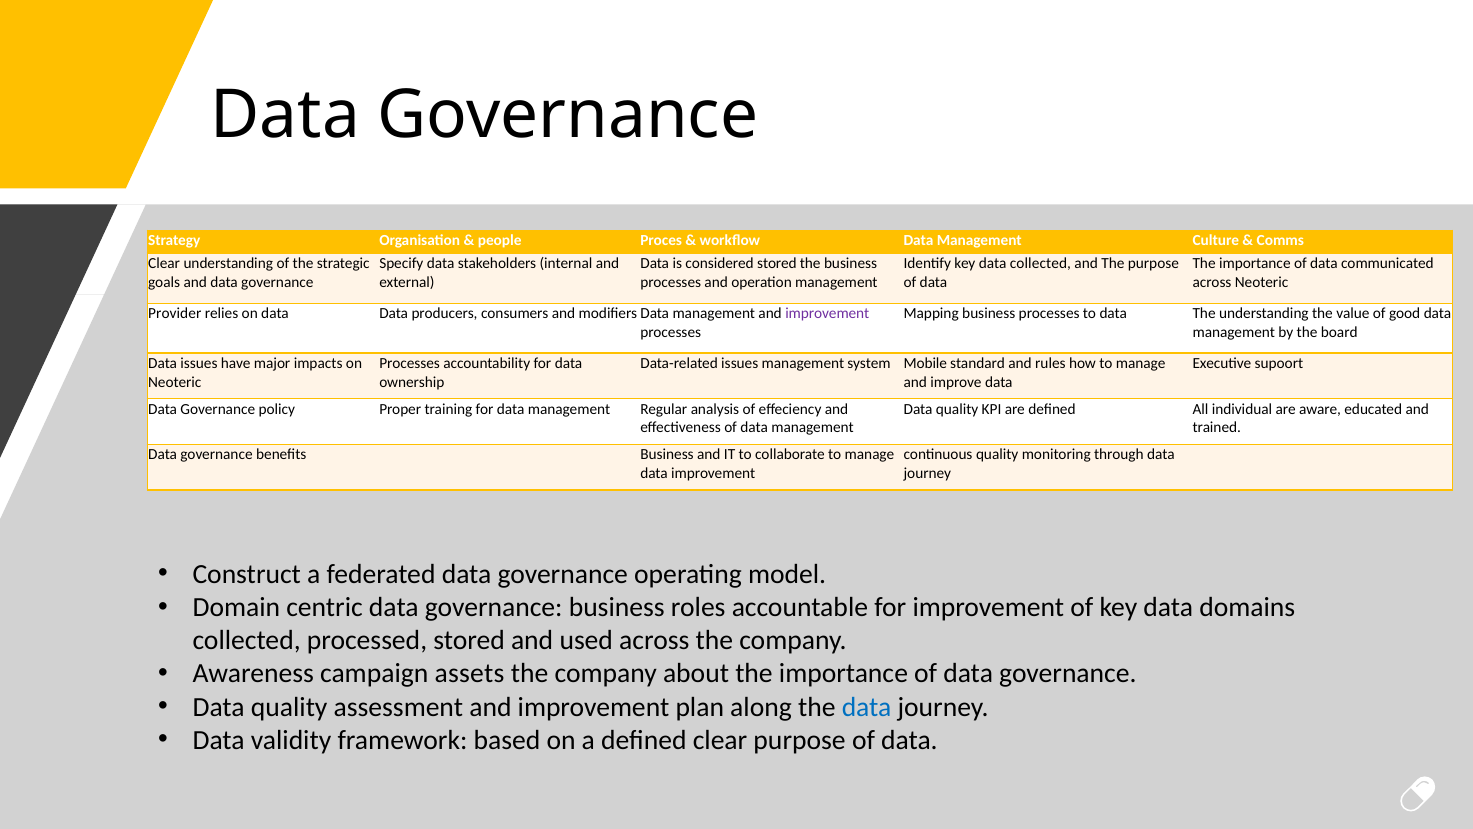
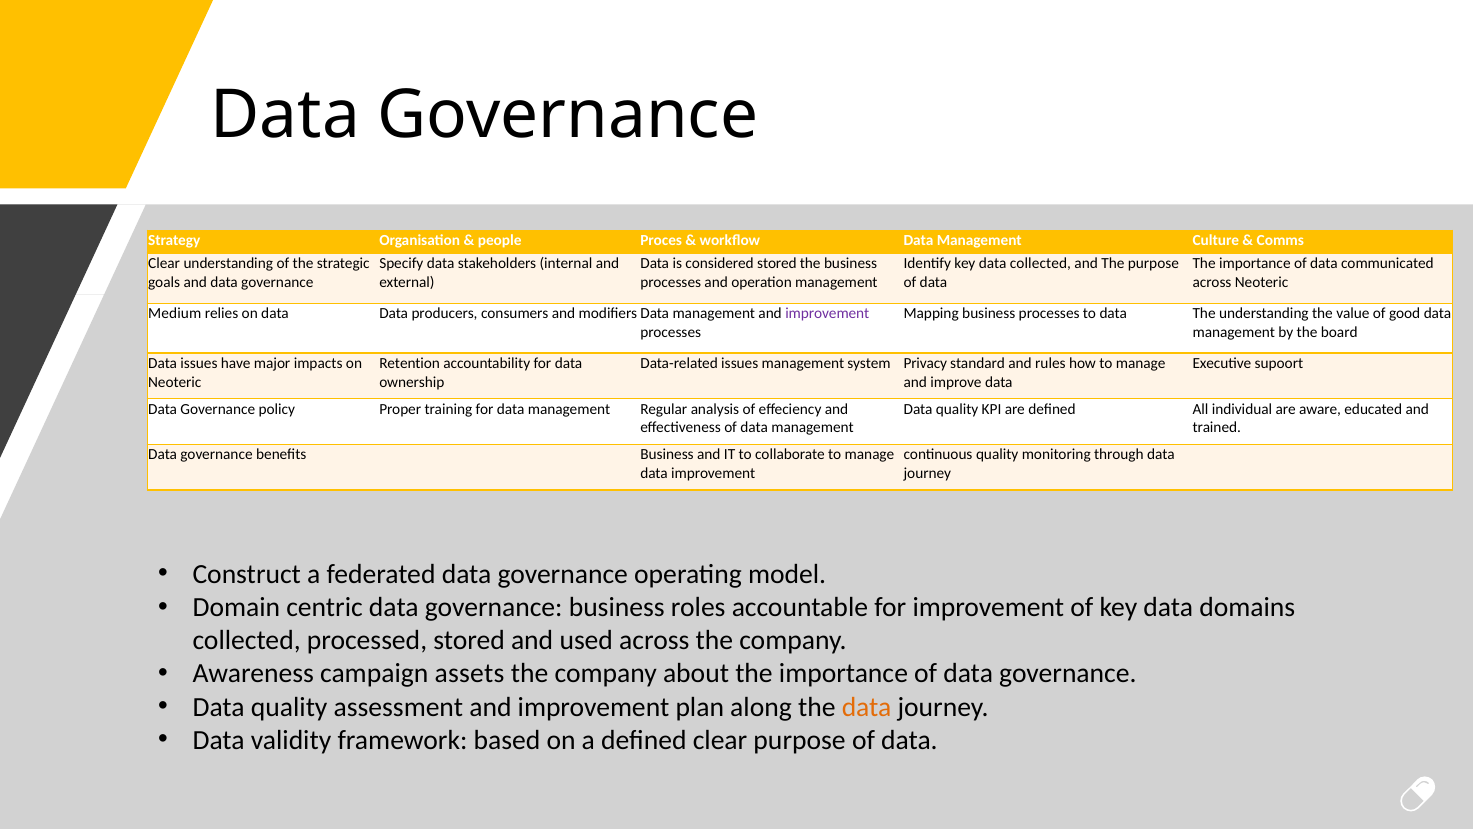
Provider: Provider -> Medium
Processes at (410, 363): Processes -> Retention
Mobile: Mobile -> Privacy
data at (867, 707) colour: blue -> orange
